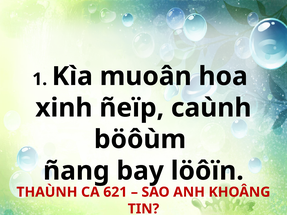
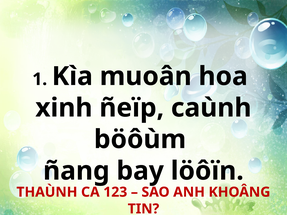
621: 621 -> 123
